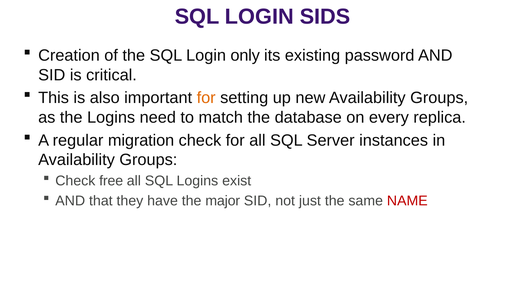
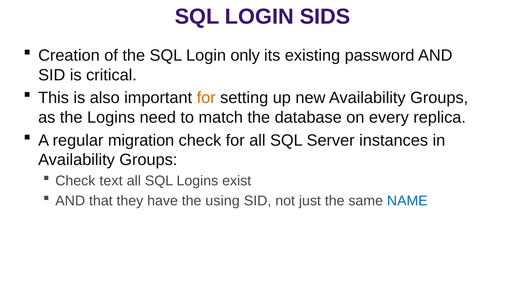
free: free -> text
major: major -> using
NAME colour: red -> blue
